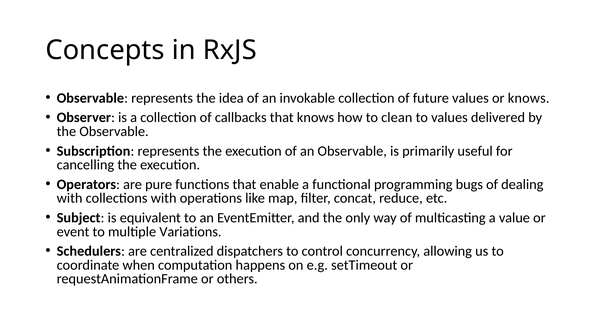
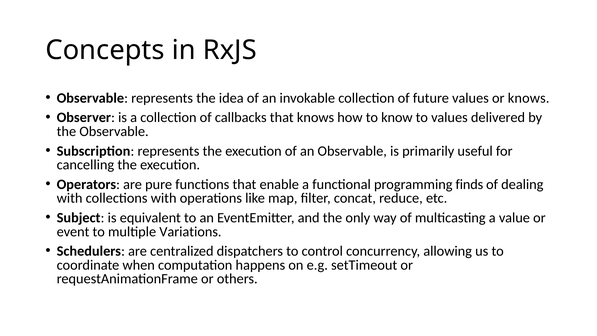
clean: clean -> know
bugs: bugs -> finds
